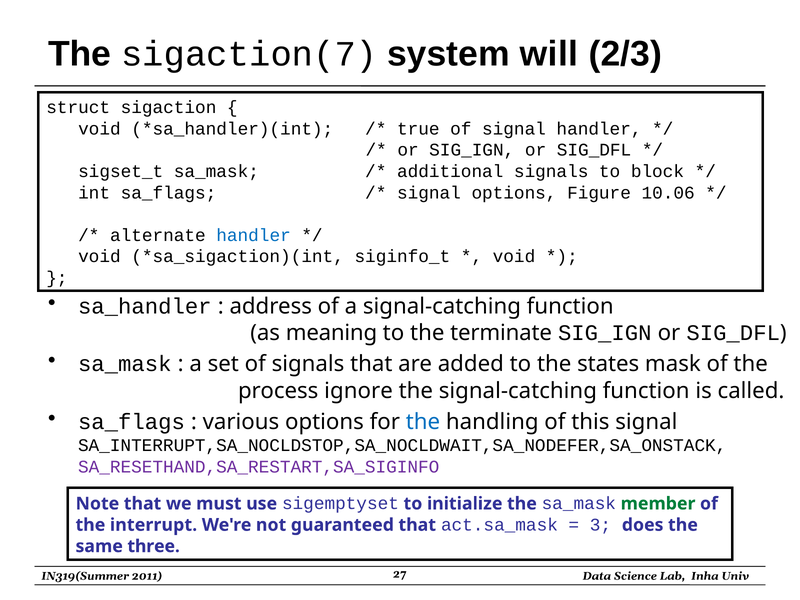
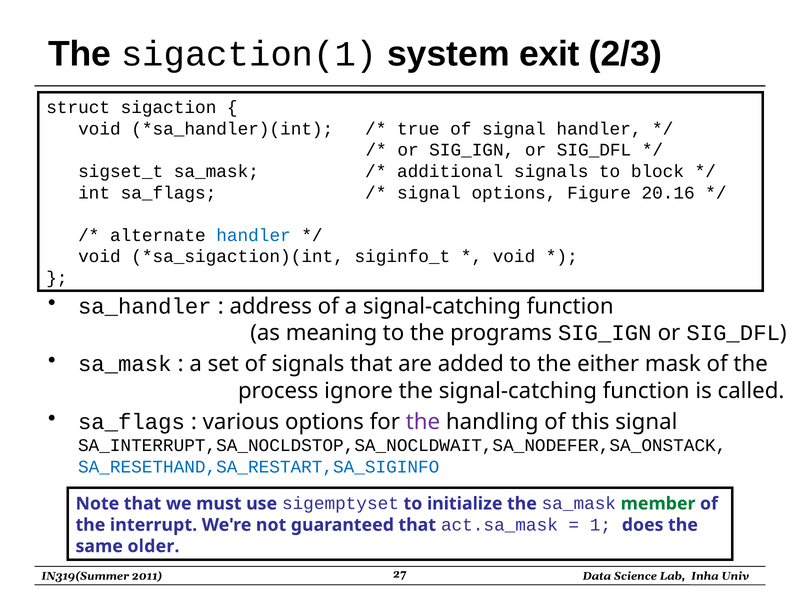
sigaction(7: sigaction(7 -> sigaction(1
will: will -> exit
10.06: 10.06 -> 20.16
terminate: terminate -> programs
states: states -> either
the at (423, 422) colour: blue -> purple
SA_RESETHAND,SA_RESTART,SA_SIGINFO colour: purple -> blue
3: 3 -> 1
three: three -> older
